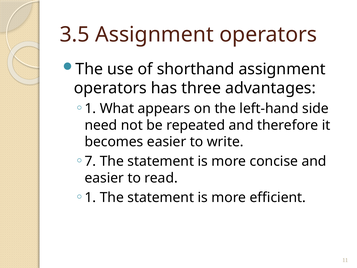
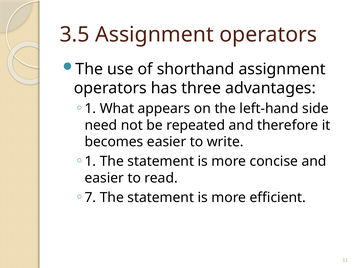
7 at (90, 161): 7 -> 1
1 at (90, 197): 1 -> 7
